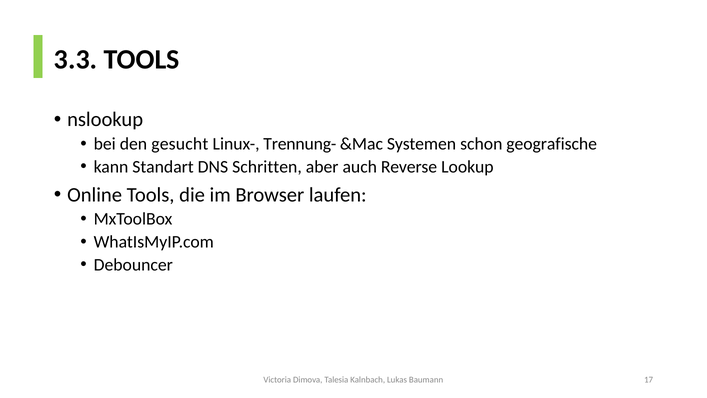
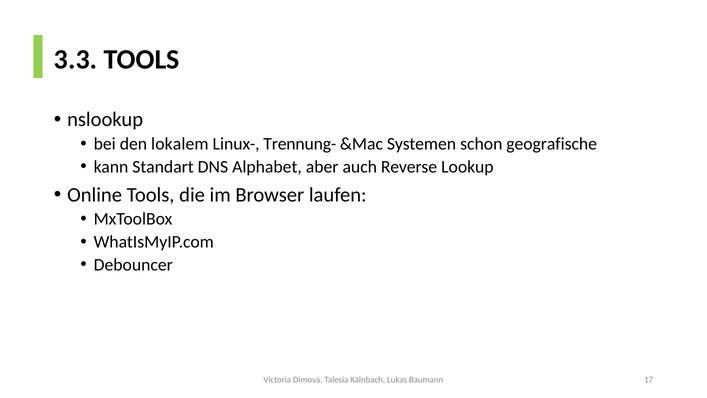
gesucht: gesucht -> lokalem
Schritten: Schritten -> Alphabet
